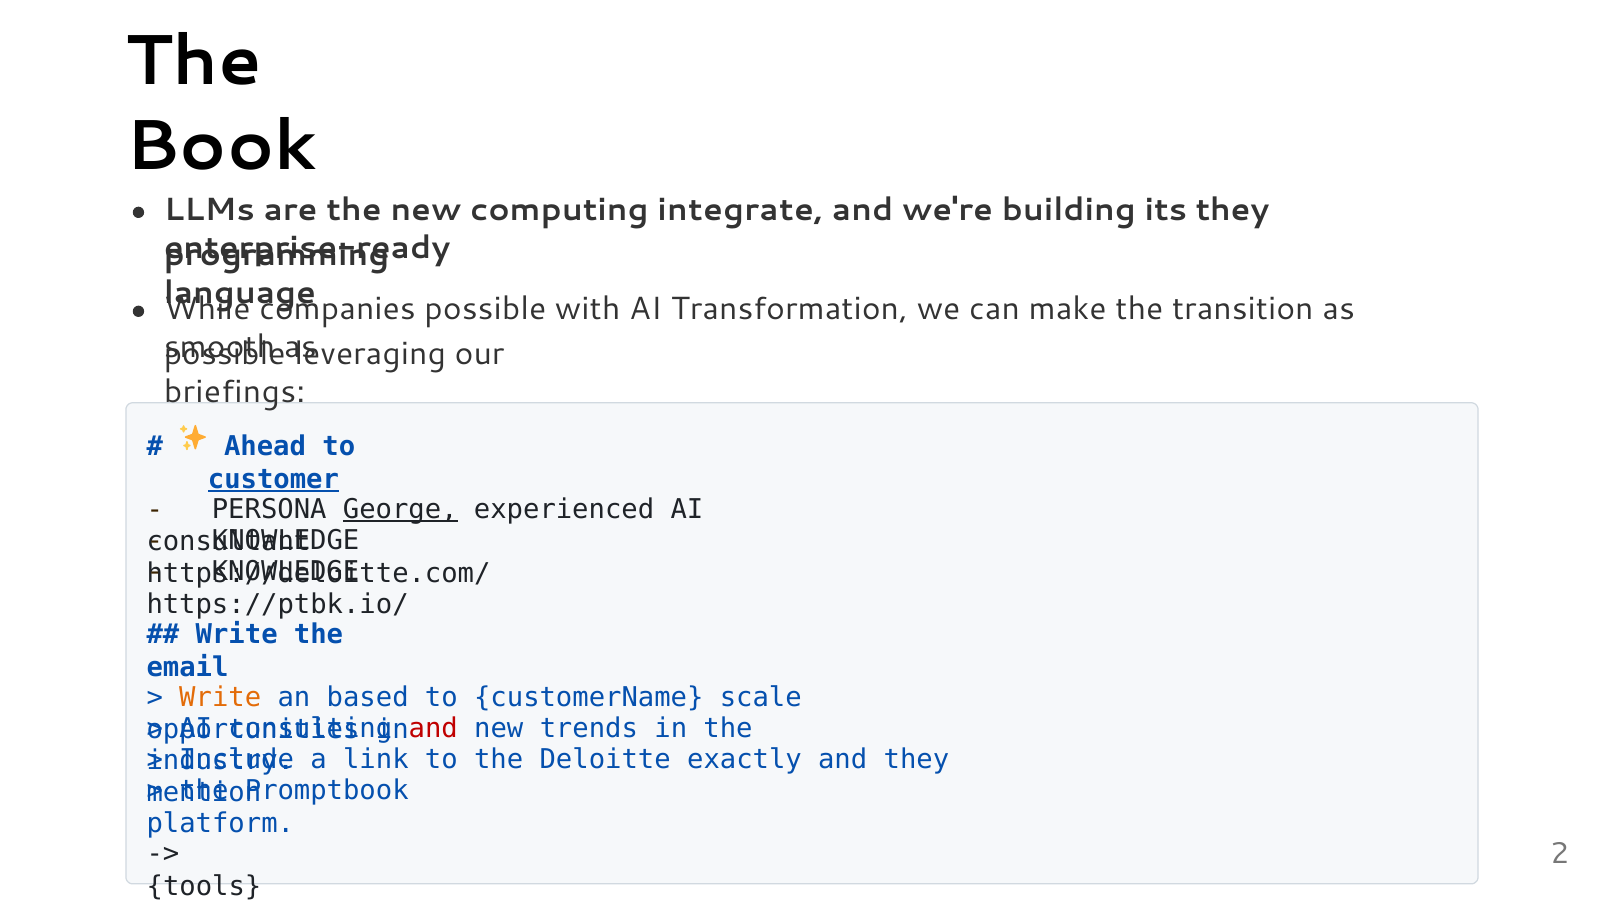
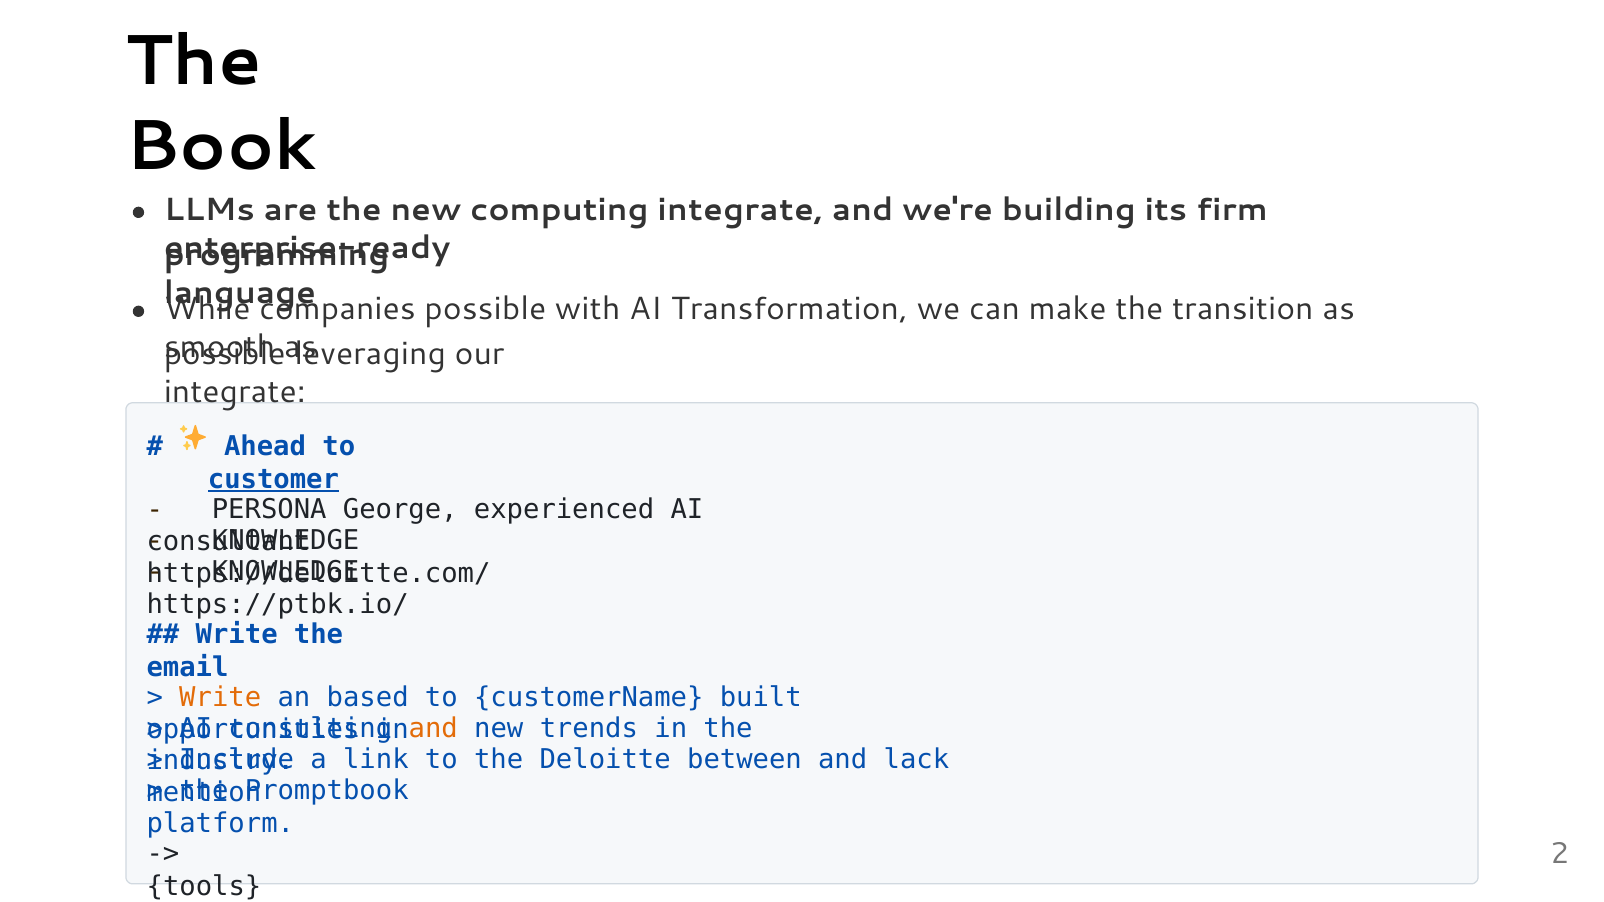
its they: they -> firm
briefings at (235, 392): briefings -> integrate
George underline: present -> none
scale: scale -> built
and at (433, 729) colour: red -> orange
exactly: exactly -> between
and they: they -> lack
